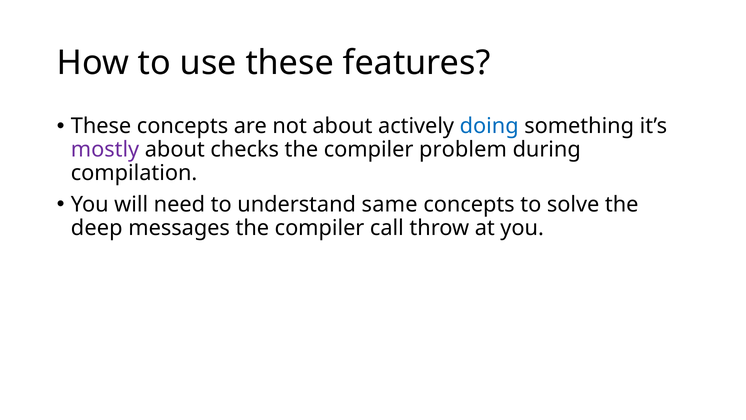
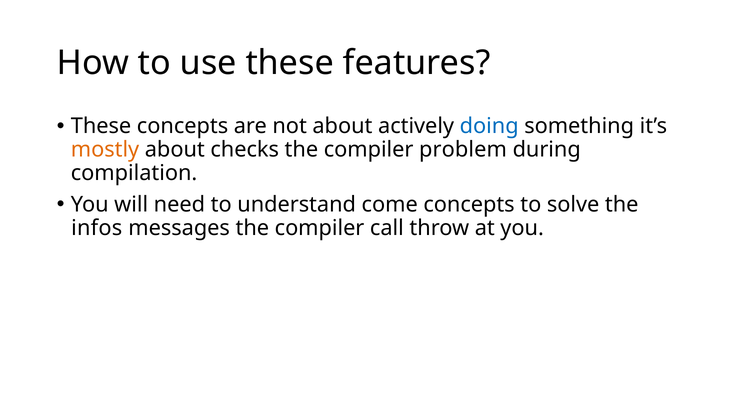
mostly colour: purple -> orange
same: same -> come
deep: deep -> infos
